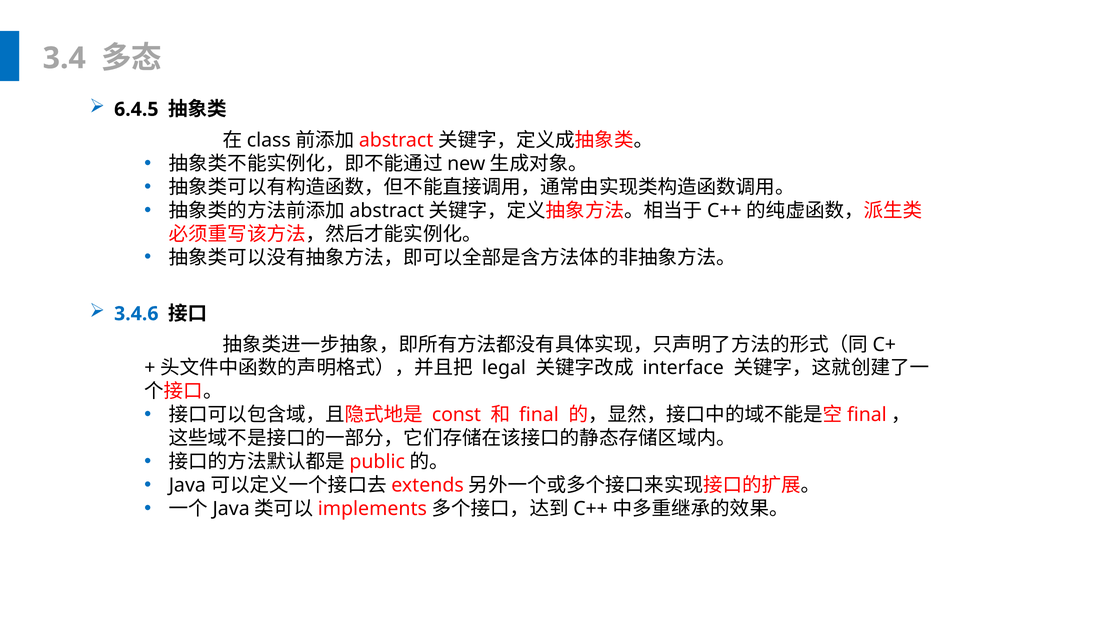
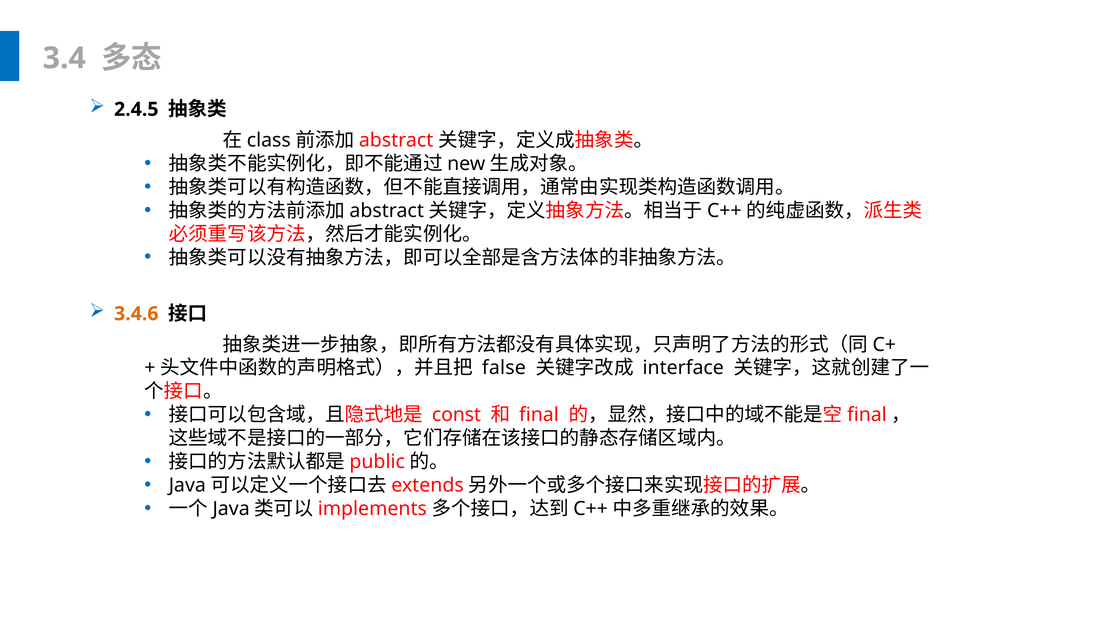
6.4.5: 6.4.5 -> 2.4.5
3.4.6 colour: blue -> orange
legal: legal -> false
